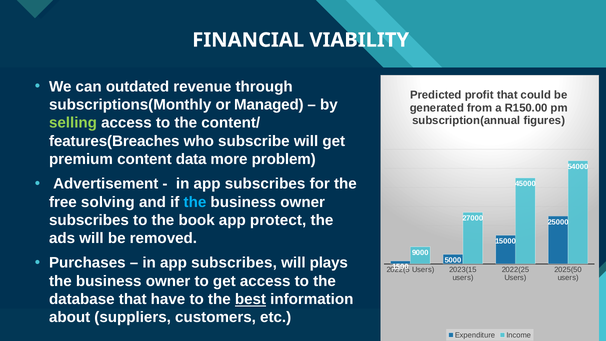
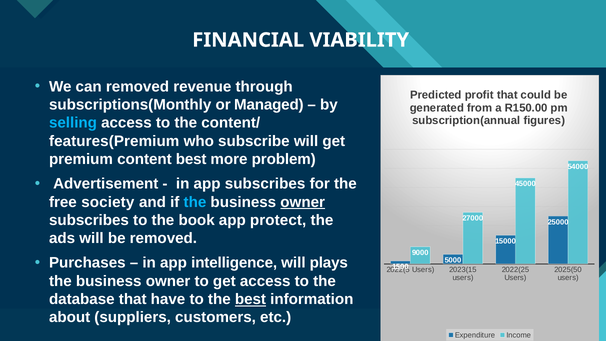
can outdated: outdated -> removed
selling colour: light green -> light blue
features(Breaches: features(Breaches -> features(Premium
content data: data -> best
solving: solving -> society
owner at (303, 202) underline: none -> present
subscribes at (234, 263): subscribes -> intelligence
